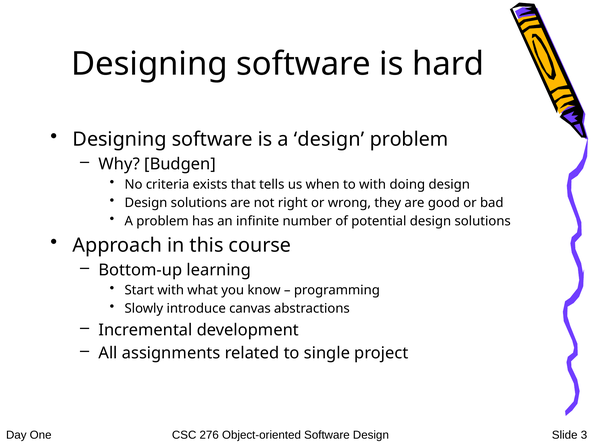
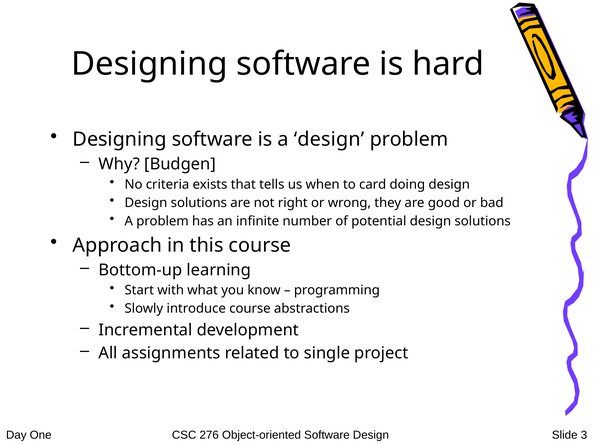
to with: with -> card
introduce canvas: canvas -> course
